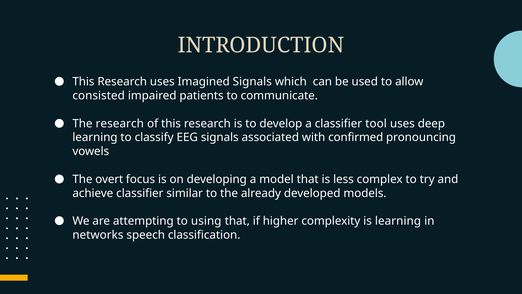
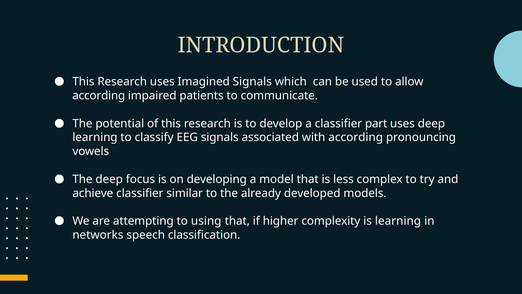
consisted at (99, 96): consisted -> according
The research: research -> potential
tool: tool -> part
with confirmed: confirmed -> according
The overt: overt -> deep
